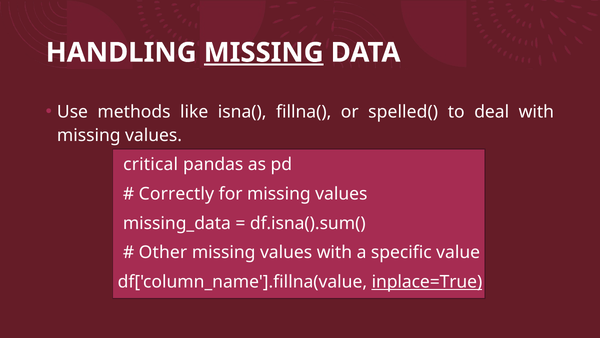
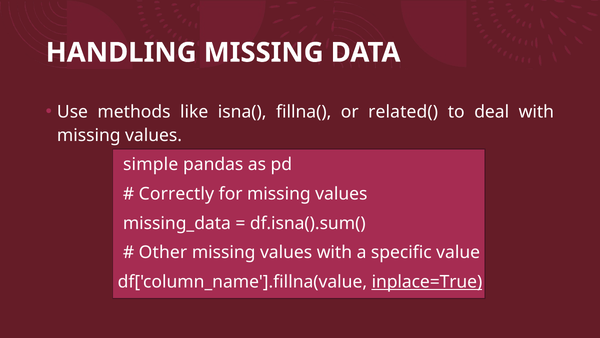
MISSING at (264, 53) underline: present -> none
spelled(: spelled( -> related(
critical: critical -> simple
